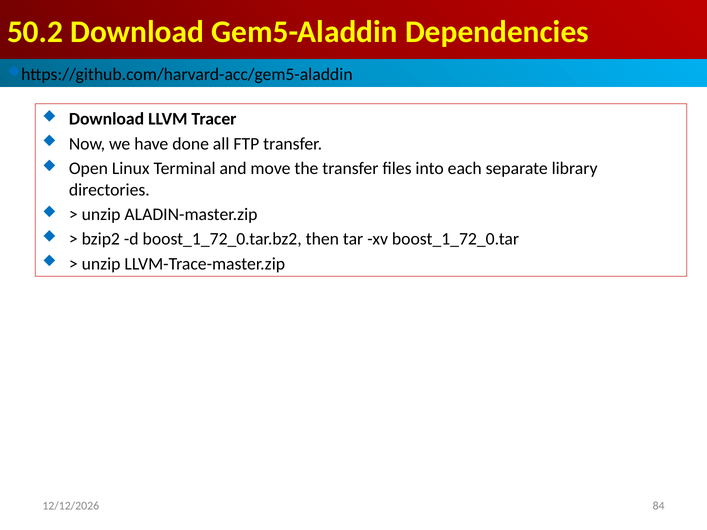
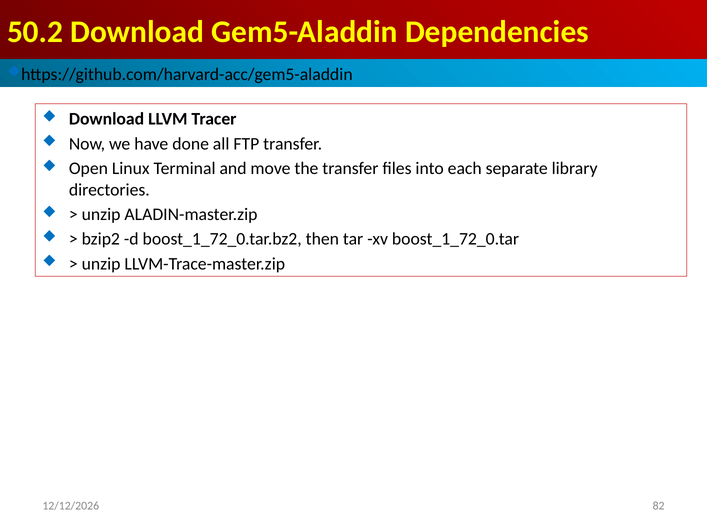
84: 84 -> 82
